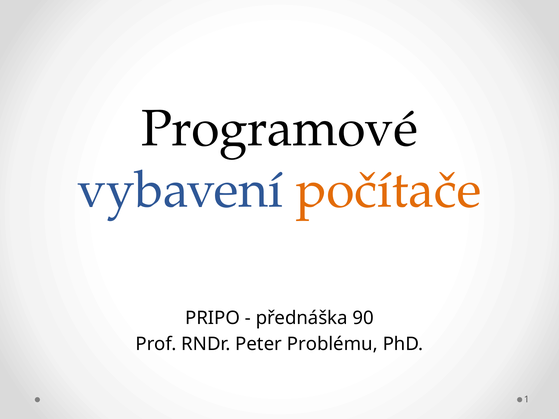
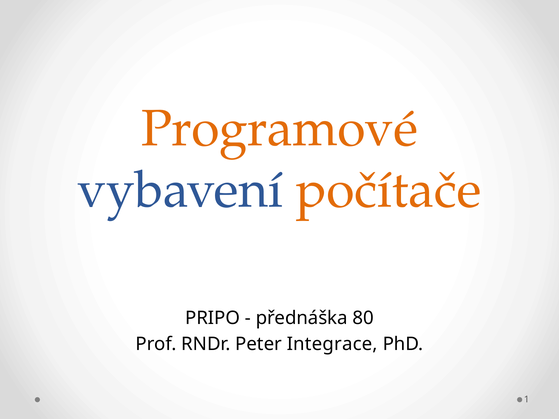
Programové colour: black -> orange
90: 90 -> 80
Problému: Problému -> Integrace
